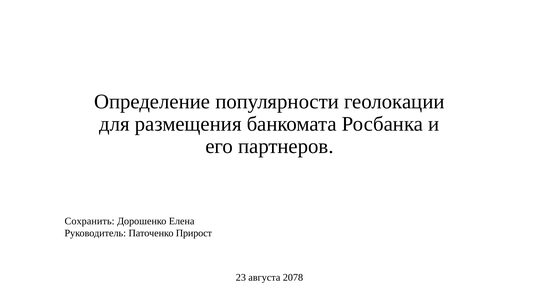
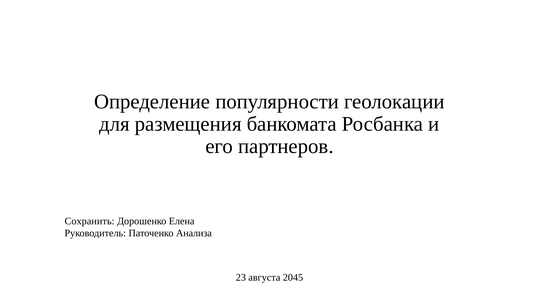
Прирост: Прирост -> Анализа
2078: 2078 -> 2045
